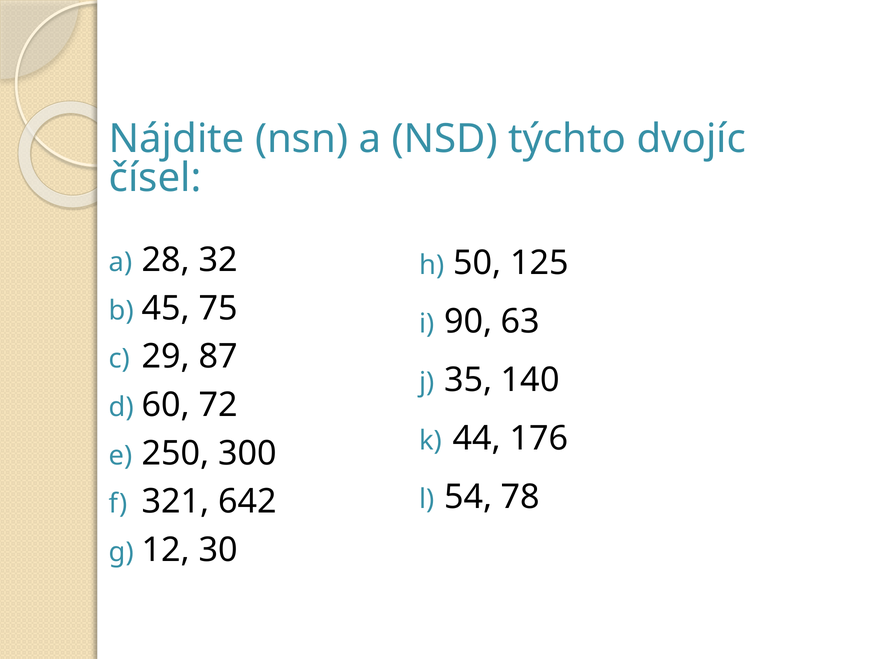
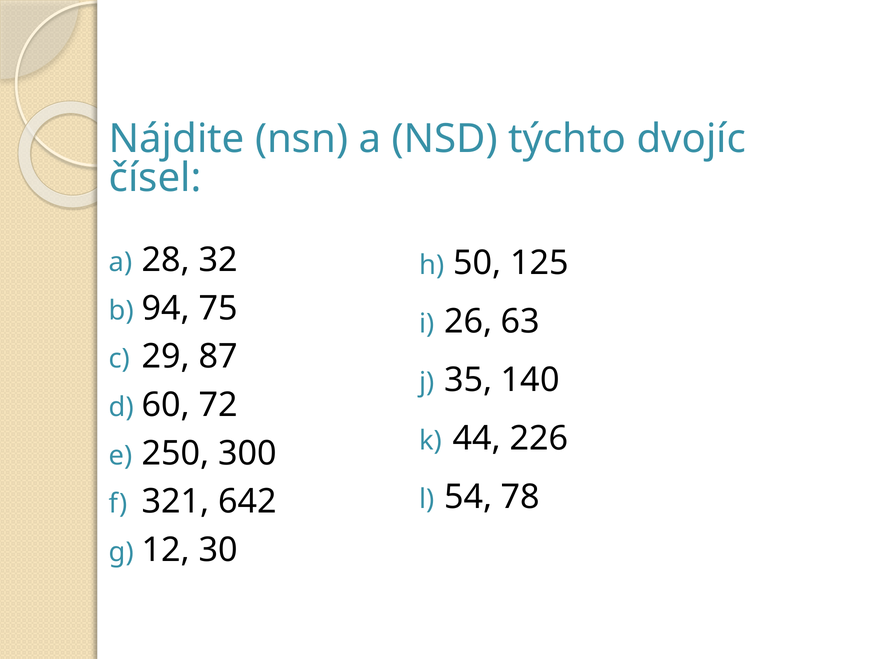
45: 45 -> 94
90: 90 -> 26
176: 176 -> 226
